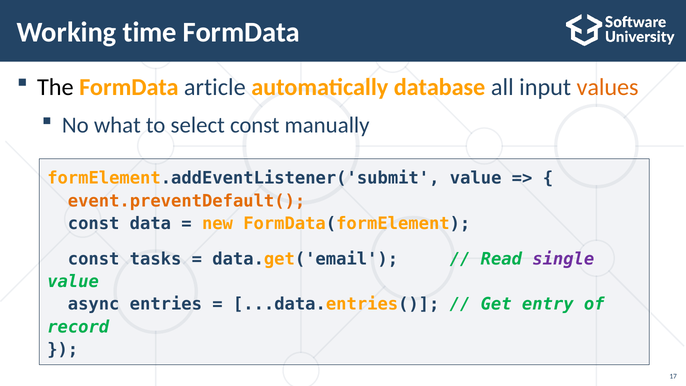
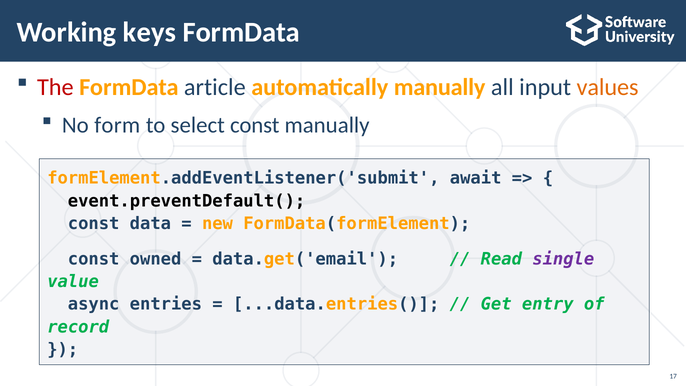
time: time -> keys
The colour: black -> red
automatically database: database -> manually
what: what -> form
formElement.addEventListener('submit value: value -> await
event.preventDefault( colour: orange -> black
tasks: tasks -> owned
